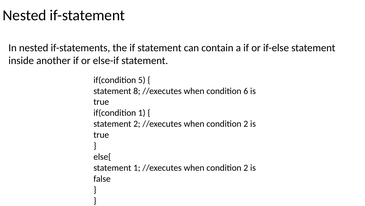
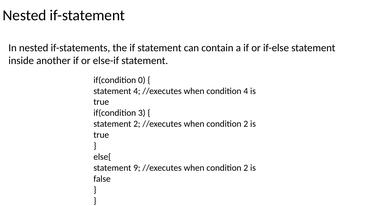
5: 5 -> 0
statement 8: 8 -> 4
condition 6: 6 -> 4
if(condition 1: 1 -> 3
statement 1: 1 -> 9
